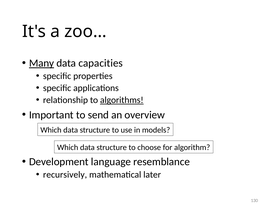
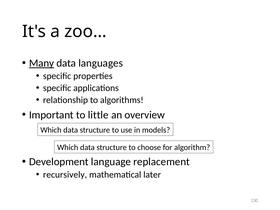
capacities: capacities -> languages
algorithms underline: present -> none
send: send -> little
resemblance: resemblance -> replacement
